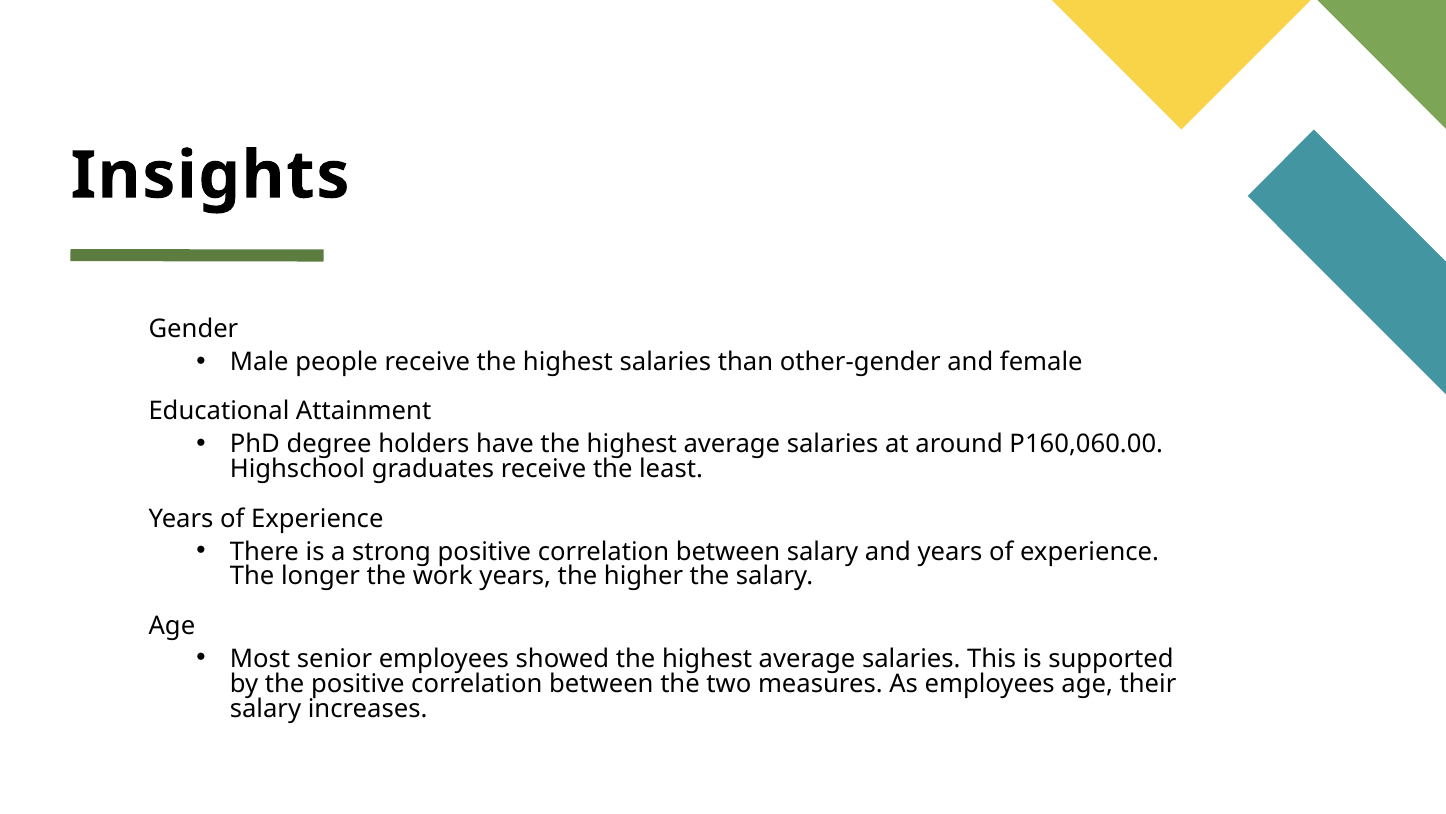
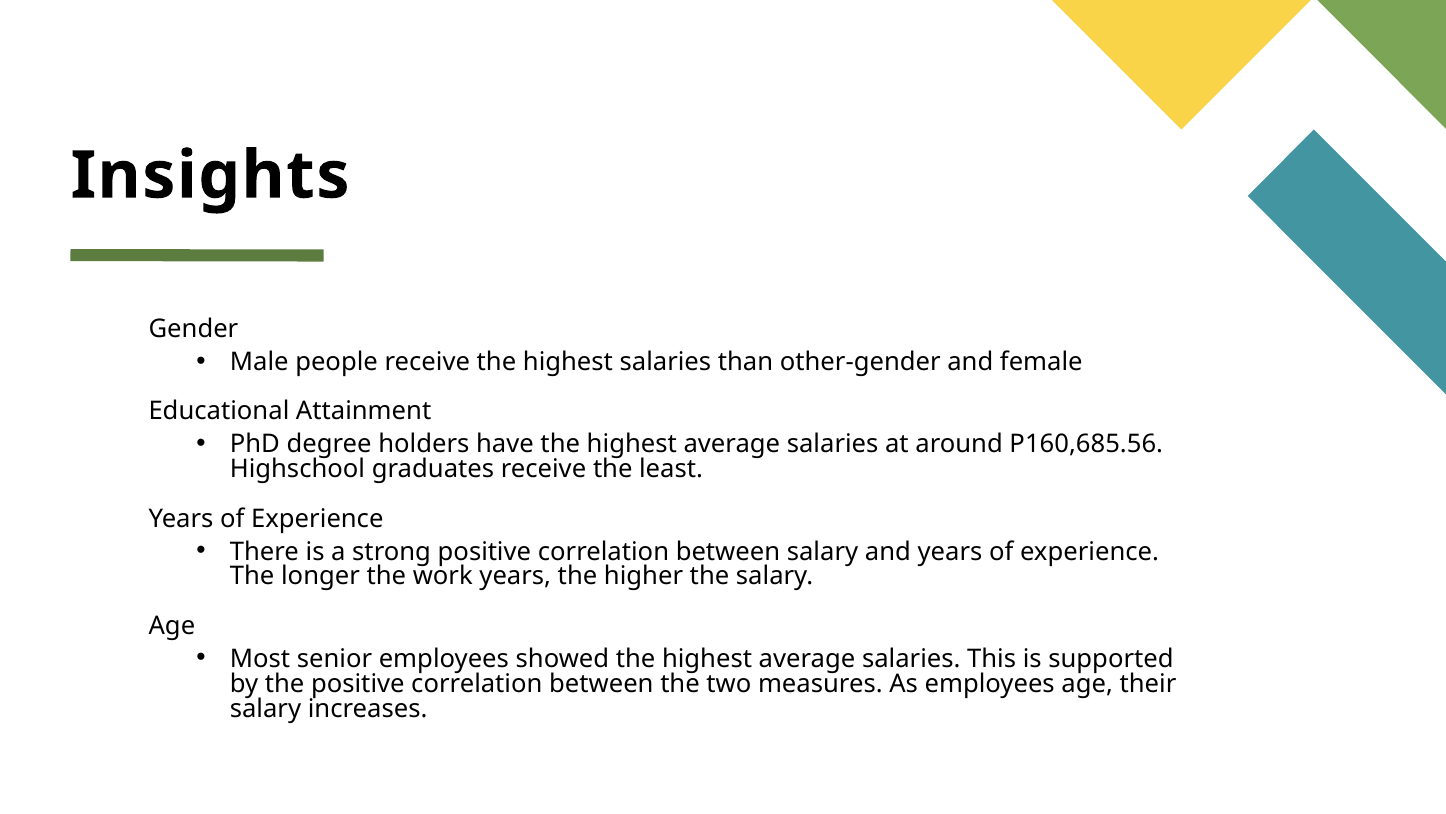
P160,060.00: P160,060.00 -> P160,685.56
